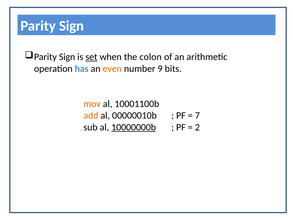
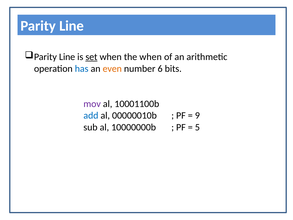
Sign at (72, 26): Sign -> Line
Sign at (67, 57): Sign -> Line
the colon: colon -> when
9: 9 -> 6
mov colour: orange -> purple
add colour: orange -> blue
7: 7 -> 9
10000000b underline: present -> none
2: 2 -> 5
